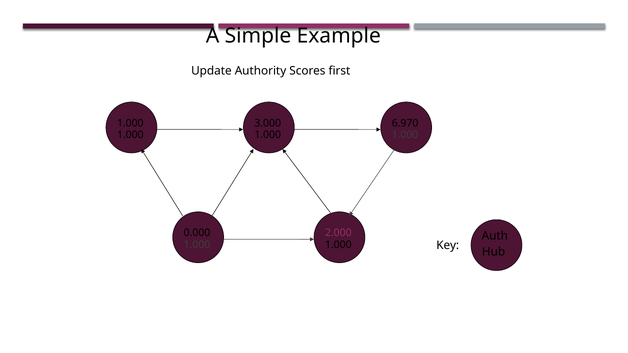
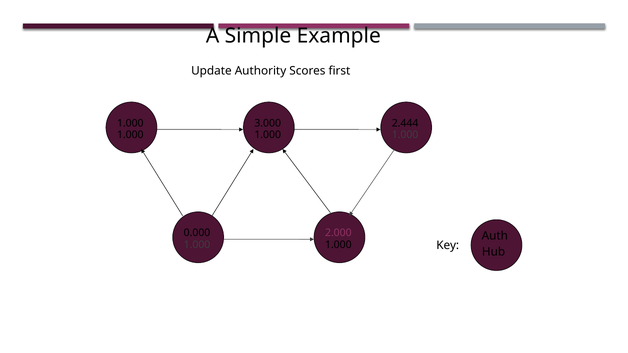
6.970: 6.970 -> 2.444
